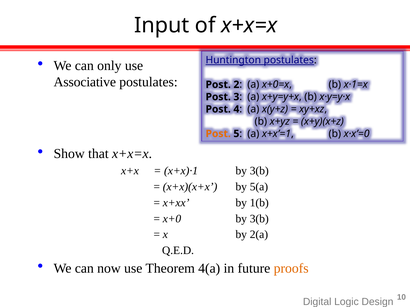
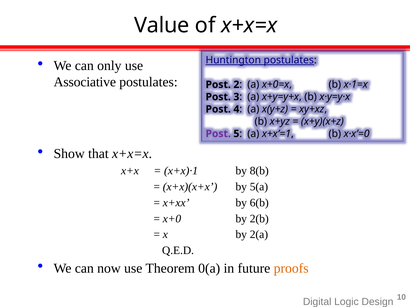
Input: Input -> Value
Post at (218, 134) colour: orange -> purple
x+x)·1 by 3(b: 3(b -> 8(b
1(b: 1(b -> 6(b
x+0 by 3(b: 3(b -> 2(b
4(a: 4(a -> 0(a
